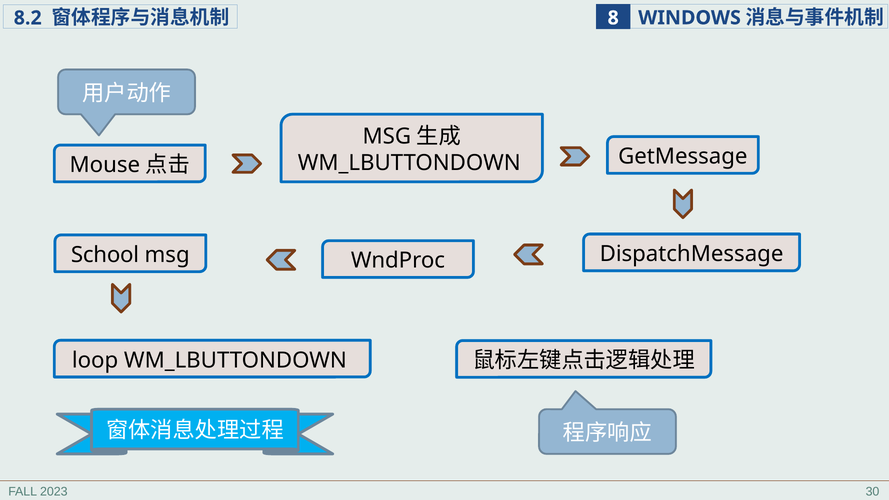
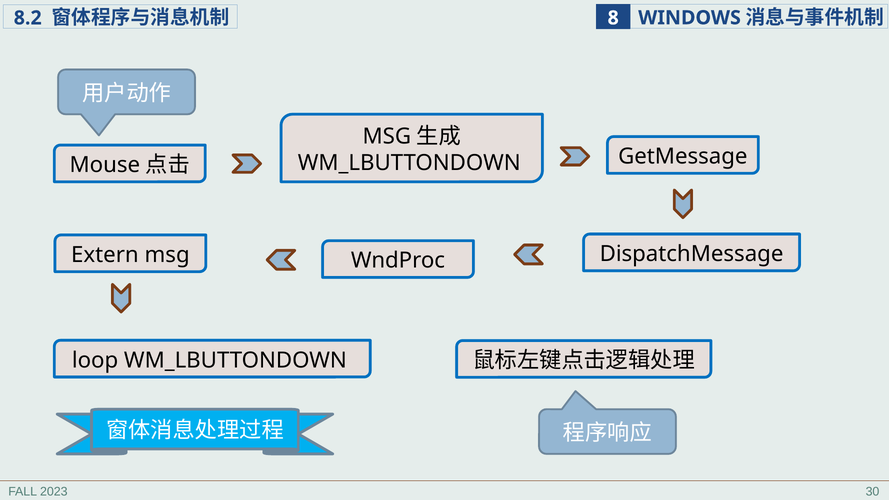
School: School -> Extern
